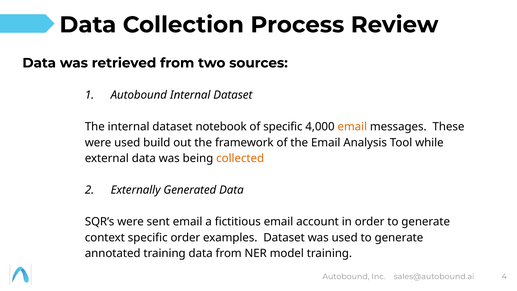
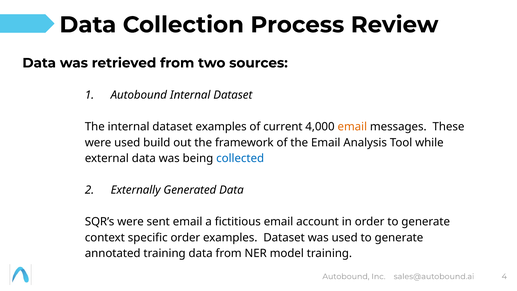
dataset notebook: notebook -> examples
of specific: specific -> current
collected colour: orange -> blue
